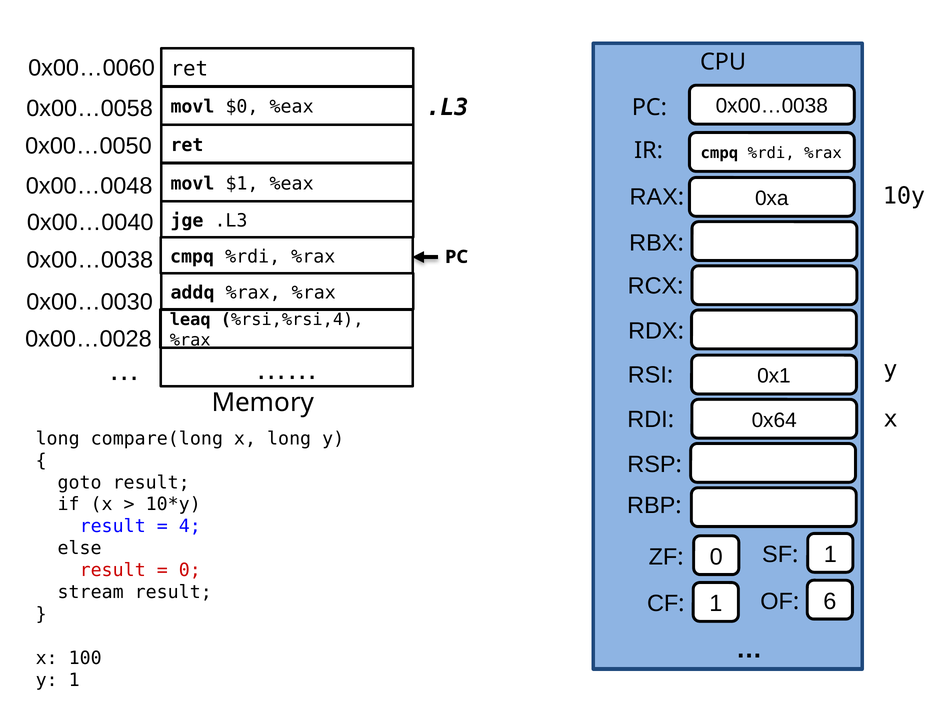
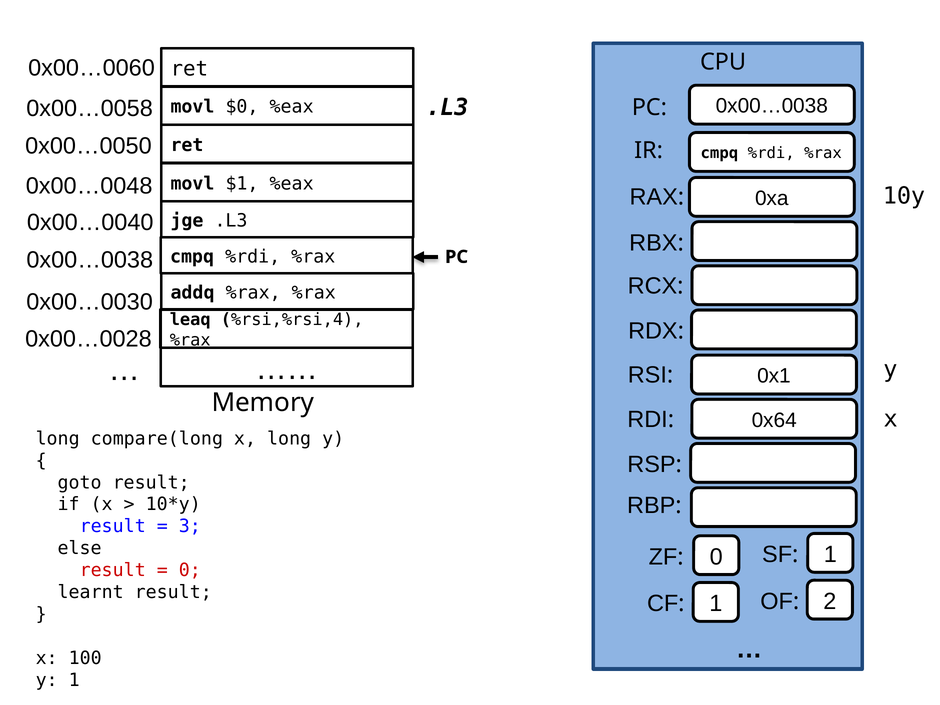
4: 4 -> 3
stream: stream -> learnt
6: 6 -> 2
